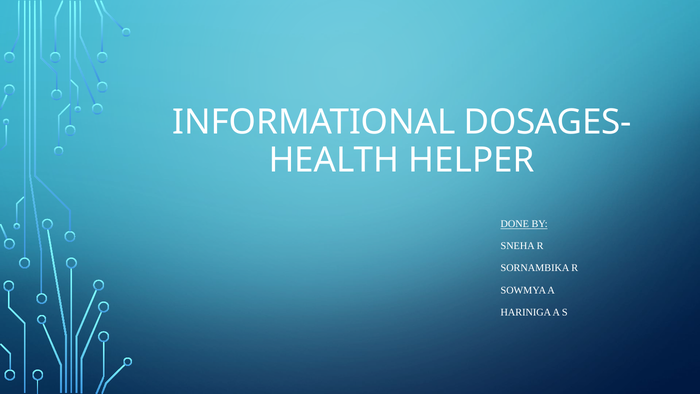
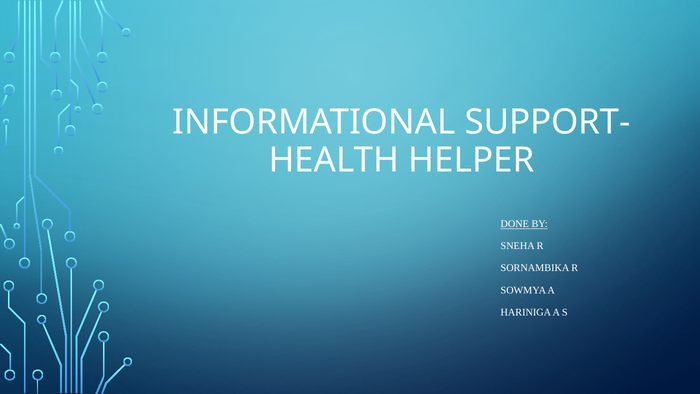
DOSAGES-: DOSAGES- -> SUPPORT-
